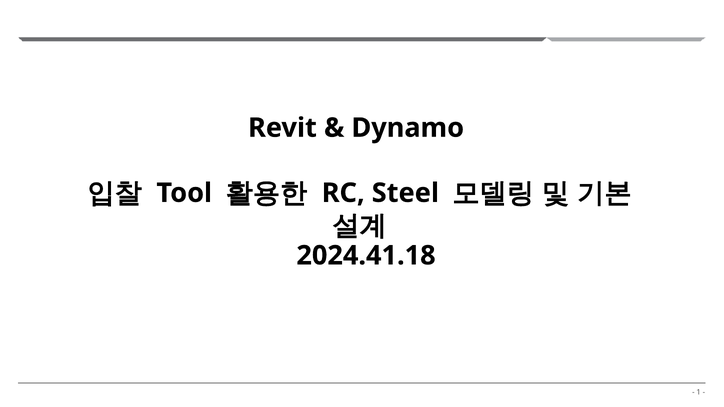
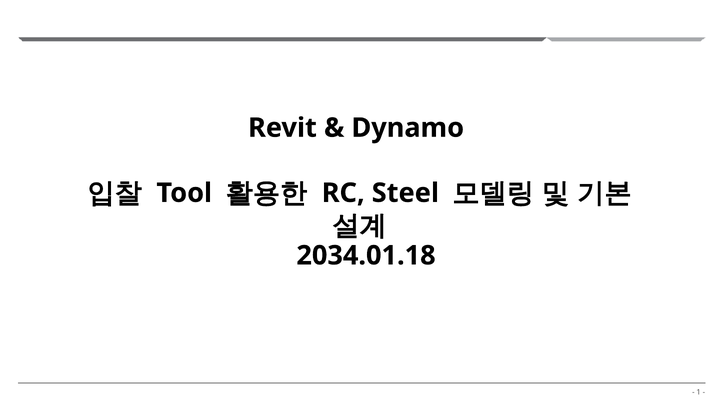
2024.41.18: 2024.41.18 -> 2034.01.18
